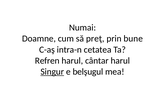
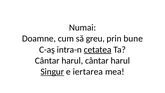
preţ: preţ -> greu
cetatea underline: none -> present
Refren at (47, 61): Refren -> Cântar
belşugul: belşugul -> iertarea
